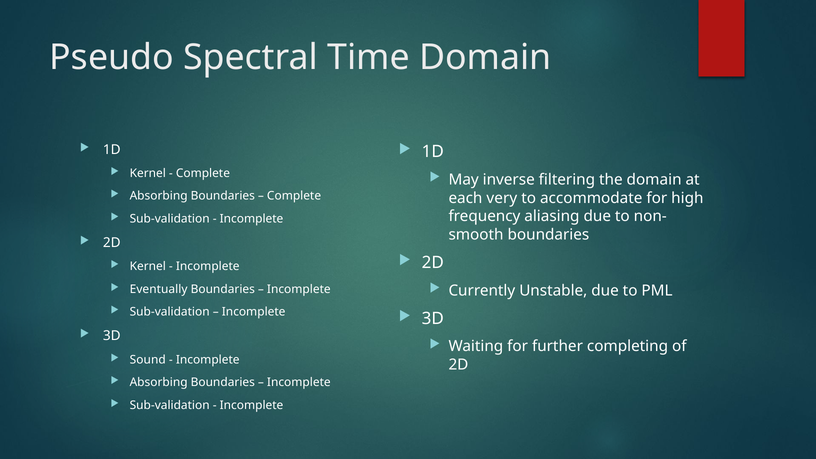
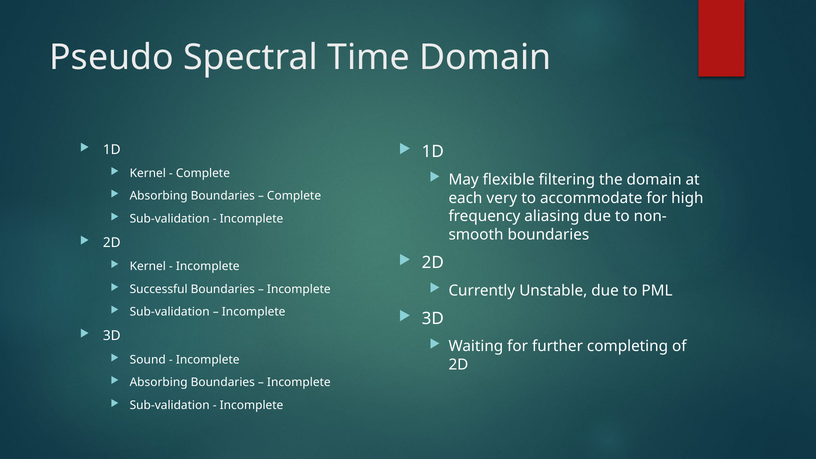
inverse: inverse -> flexible
Eventually: Eventually -> Successful
